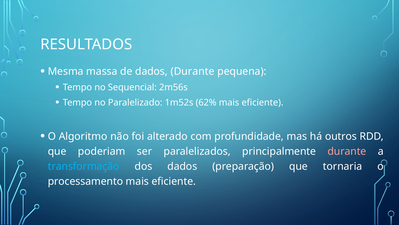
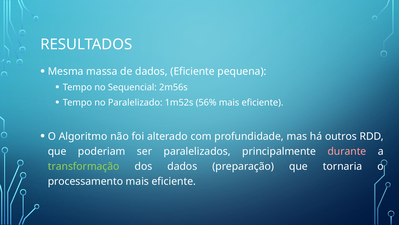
dados Durante: Durante -> Eficiente
62%: 62% -> 56%
transformação colour: light blue -> light green
